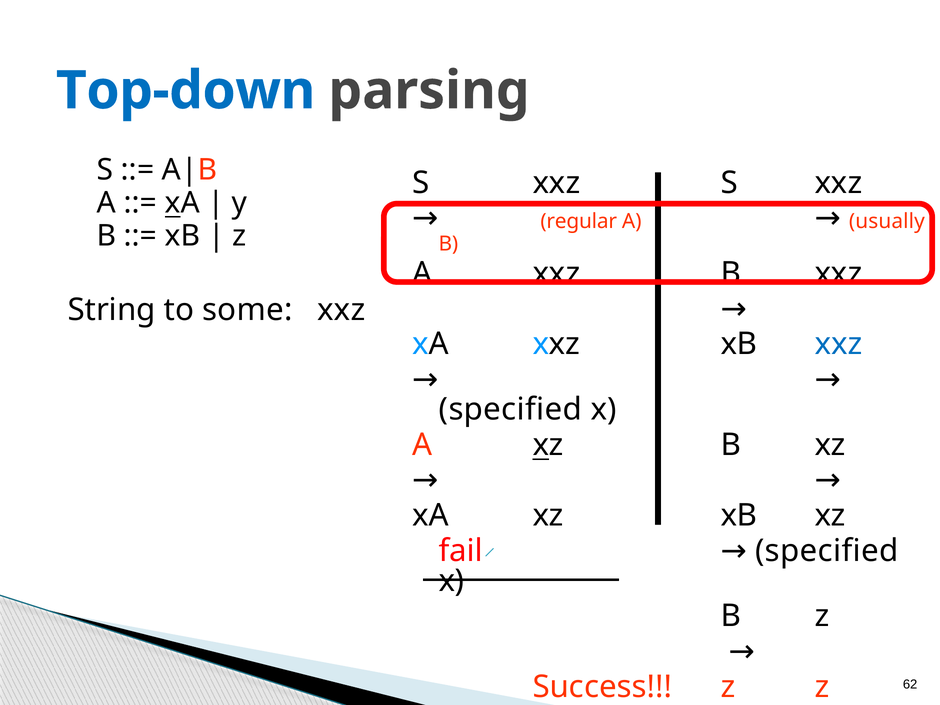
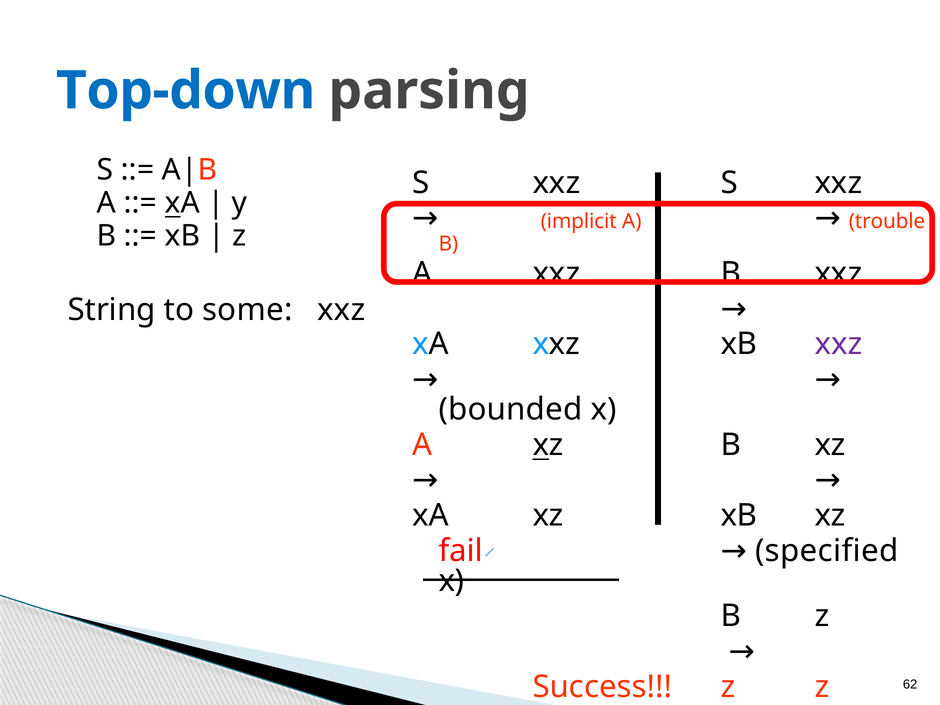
regular: regular -> implicit
usually: usually -> trouble
xxz at (838, 344) colour: blue -> purple
specified at (510, 410): specified -> bounded
